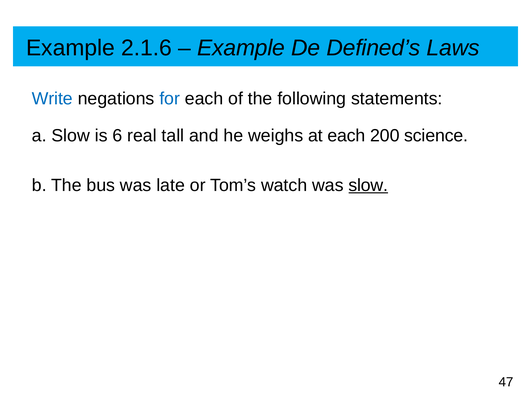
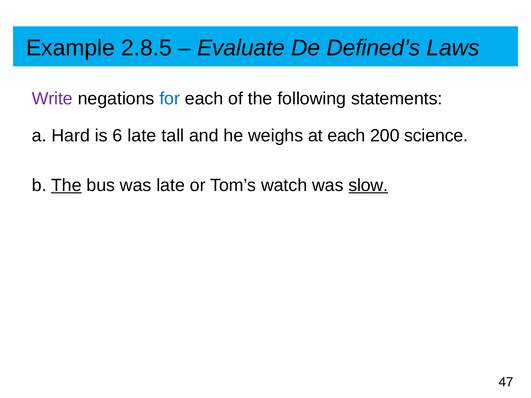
2.1.6: 2.1.6 -> 2.8.5
Example at (241, 48): Example -> Evaluate
Write colour: blue -> purple
a Slow: Slow -> Hard
6 real: real -> late
The at (66, 185) underline: none -> present
